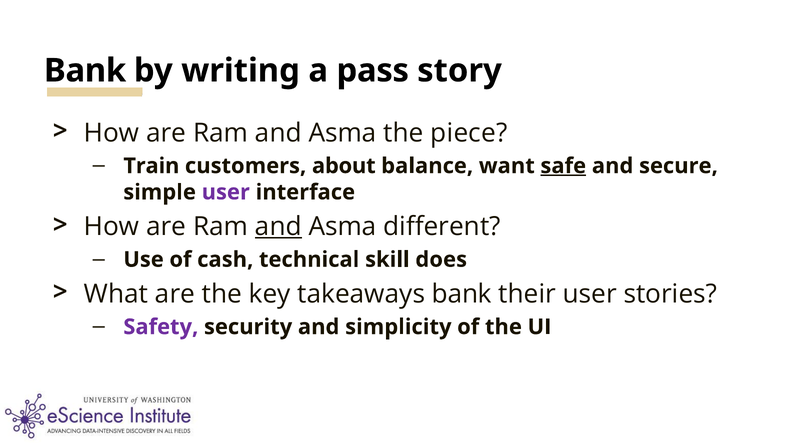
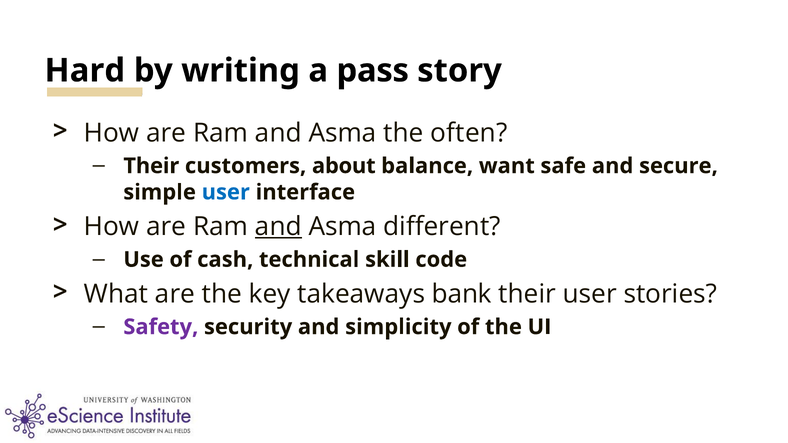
Bank at (85, 71): Bank -> Hard
piece: piece -> often
Train at (151, 166): Train -> Their
safe underline: present -> none
user at (226, 192) colour: purple -> blue
does: does -> code
